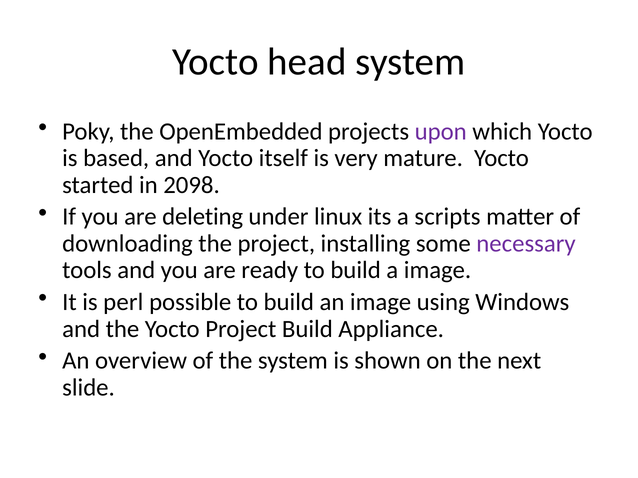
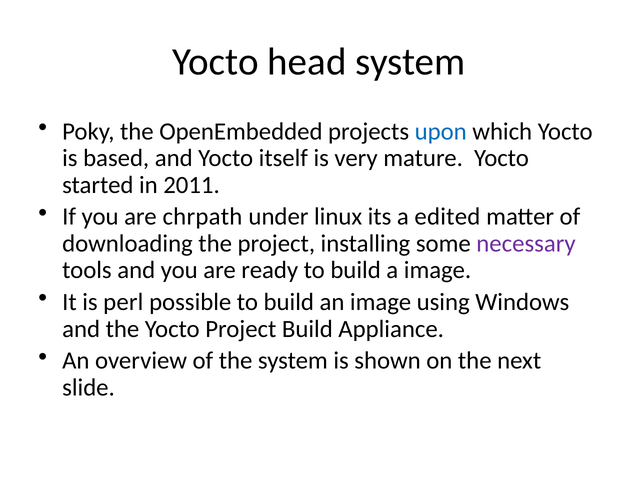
upon colour: purple -> blue
2098: 2098 -> 2011
deleting: deleting -> chrpath
scripts: scripts -> edited
